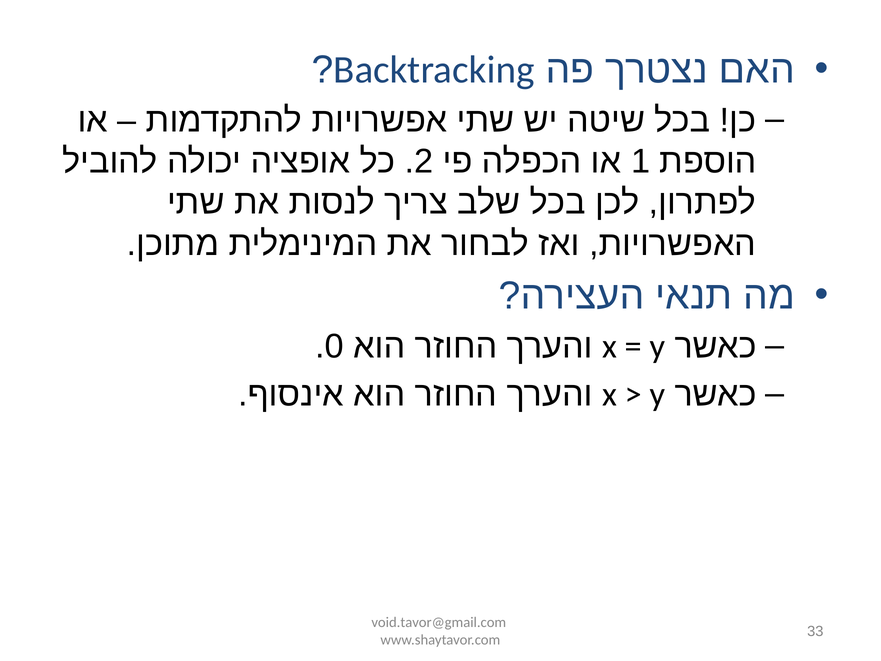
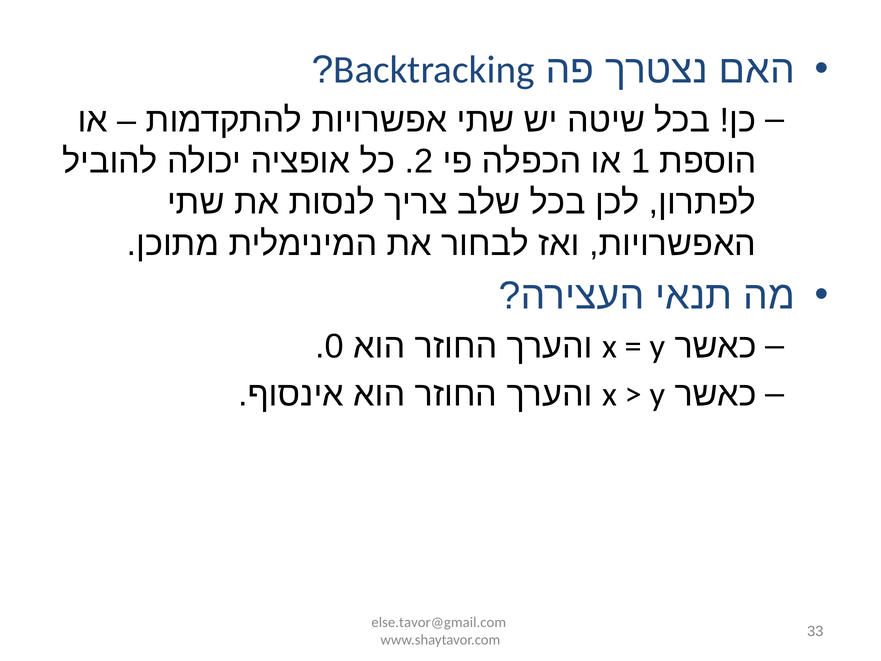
void.tavor@gmail.com: void.tavor@gmail.com -> else.tavor@gmail.com
